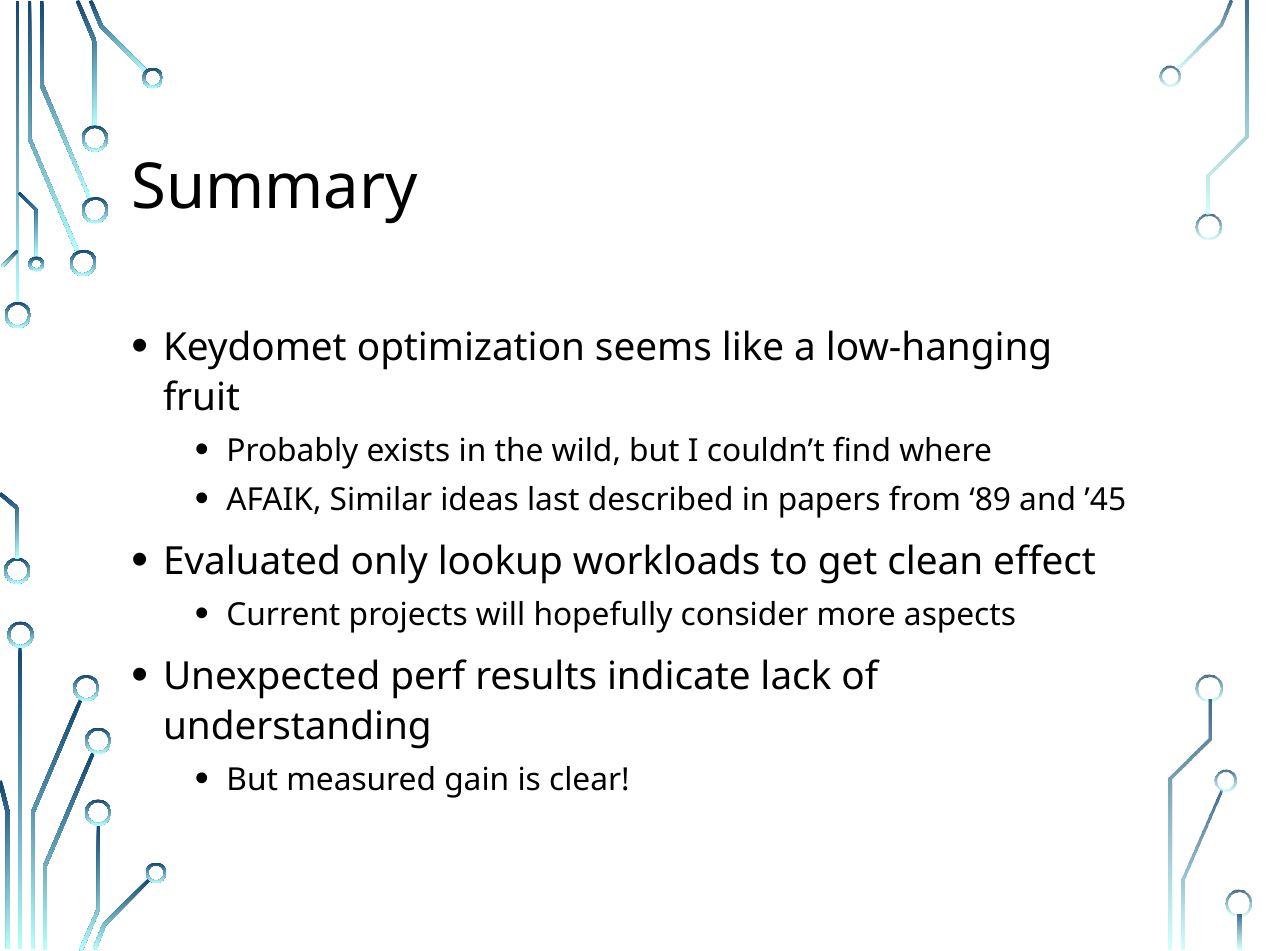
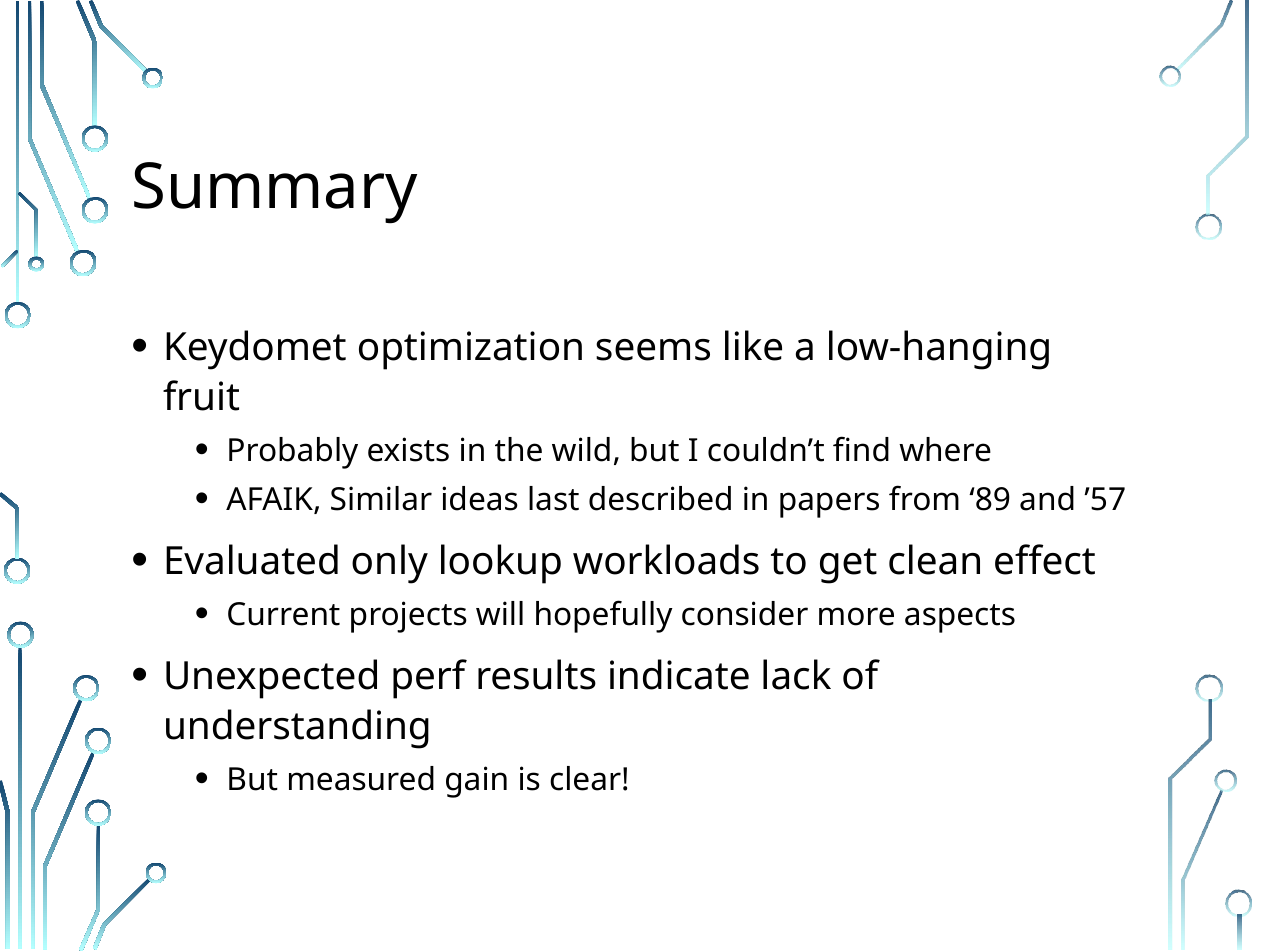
’45: ’45 -> ’57
